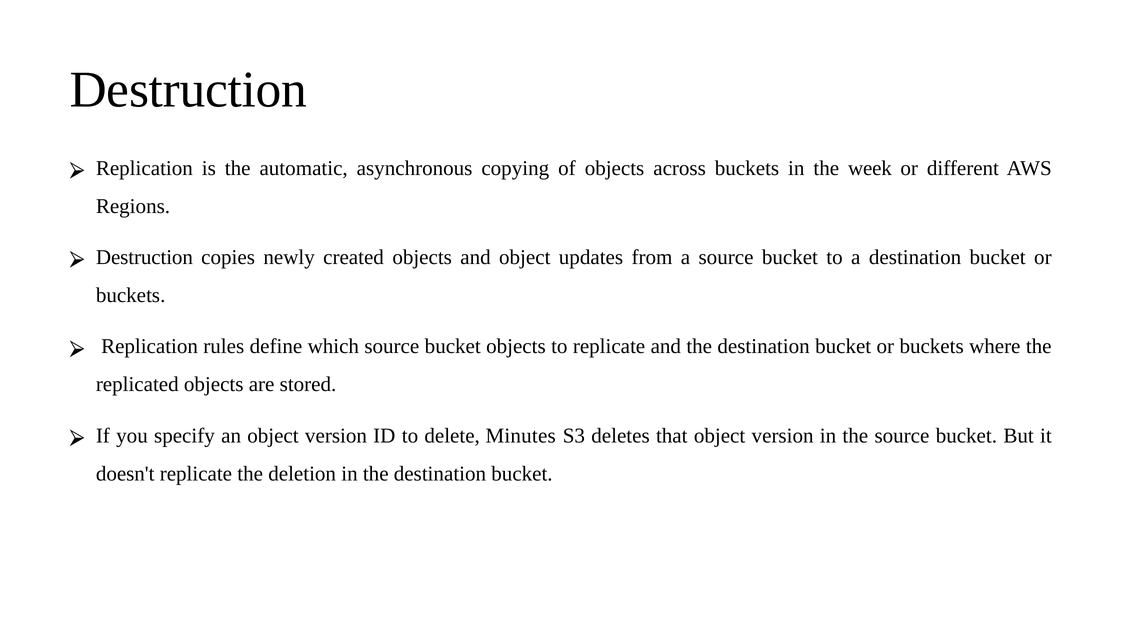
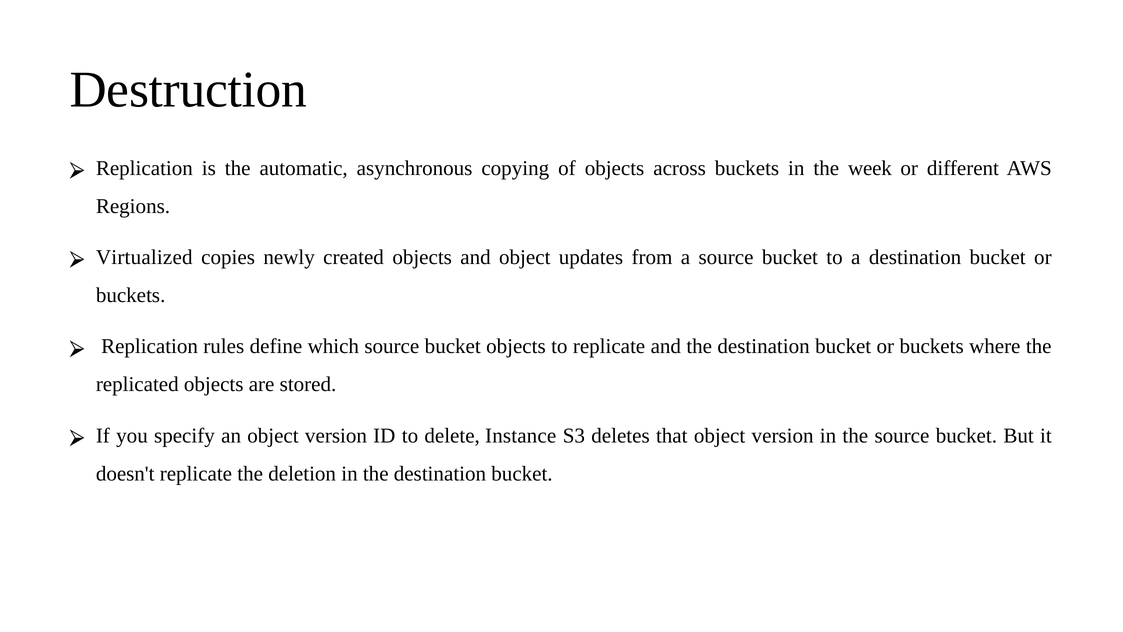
Destruction at (144, 257): Destruction -> Virtualized
Minutes: Minutes -> Instance
